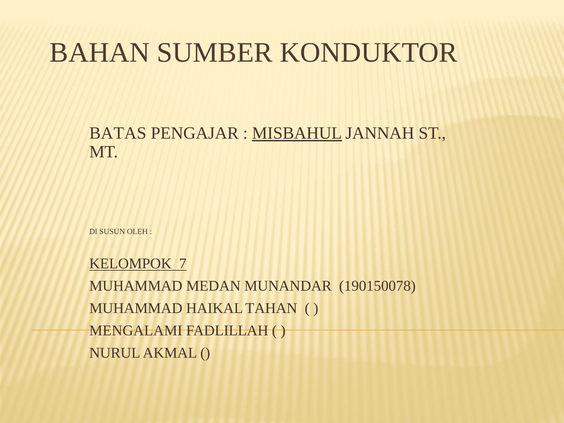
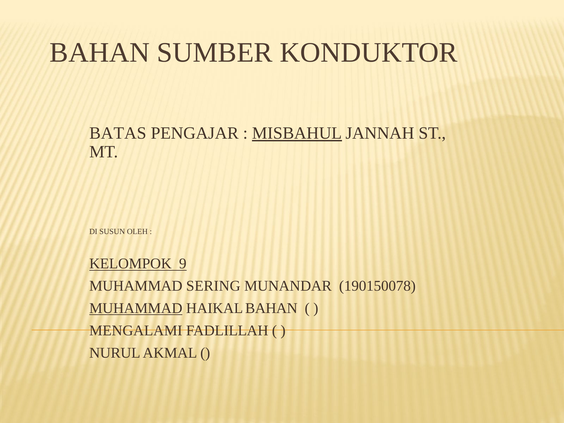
7: 7 -> 9
MEDAN: MEDAN -> SERING
MUHAMMAD at (136, 308) underline: none -> present
HAIKAL TAHAN: TAHAN -> BAHAN
